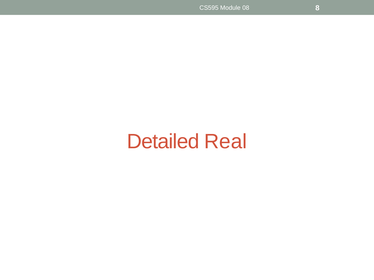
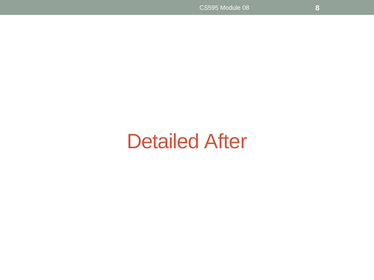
Real: Real -> After
